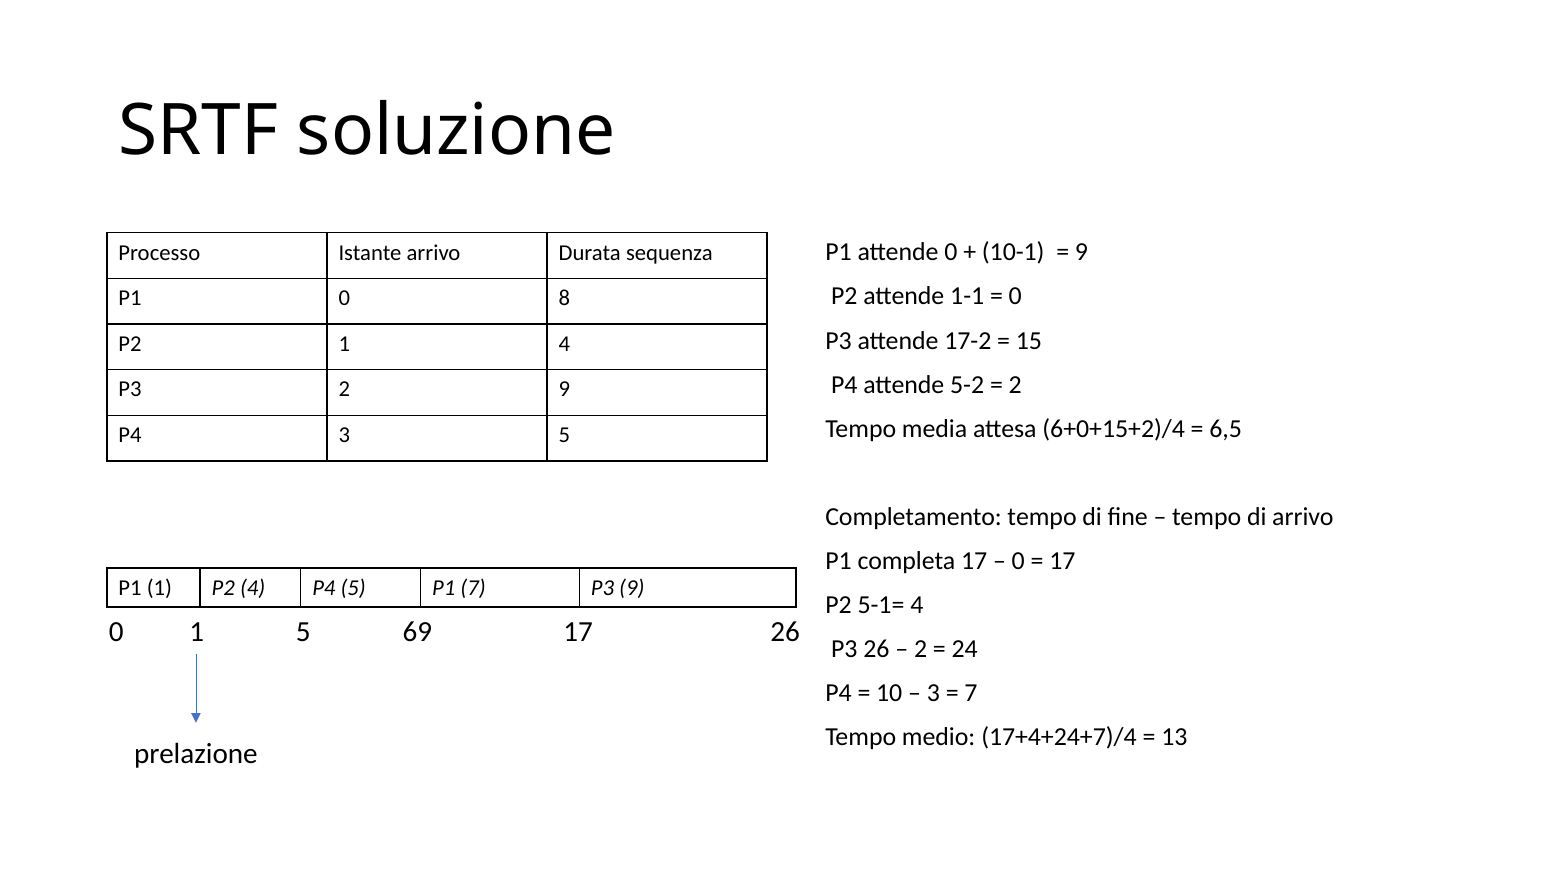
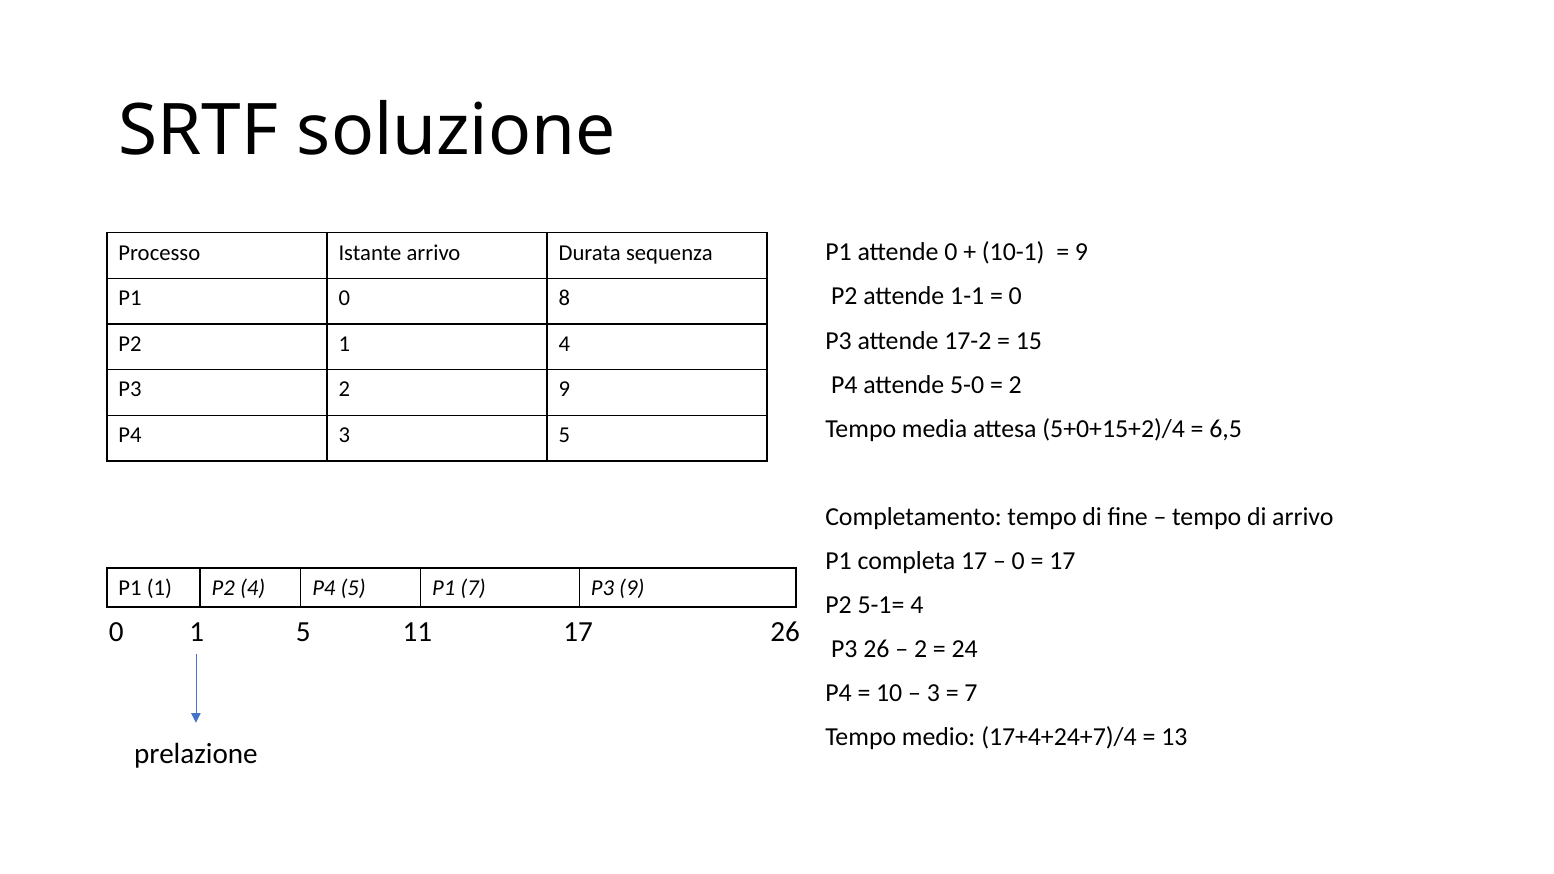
5-2: 5-2 -> 5-0
6+0+15+2)/4: 6+0+15+2)/4 -> 5+0+15+2)/4
69: 69 -> 11
